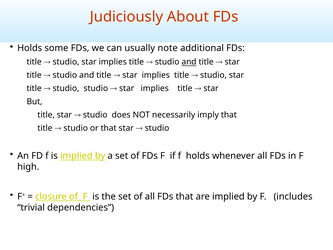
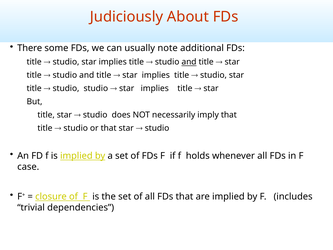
Holds at (30, 48): Holds -> There
high: high -> case
